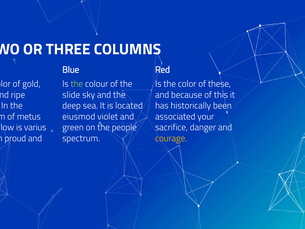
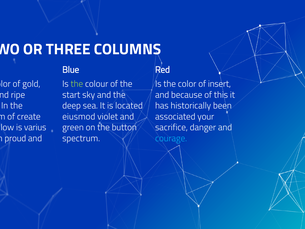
these: these -> insert
slide: slide -> start
metus: metus -> create
people: people -> button
courage colour: yellow -> light blue
